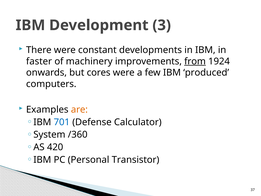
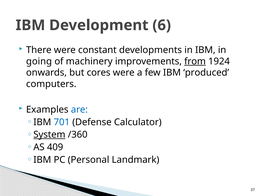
3: 3 -> 6
faster: faster -> going
are colour: orange -> blue
System underline: none -> present
420: 420 -> 409
Transistor: Transistor -> Landmark
